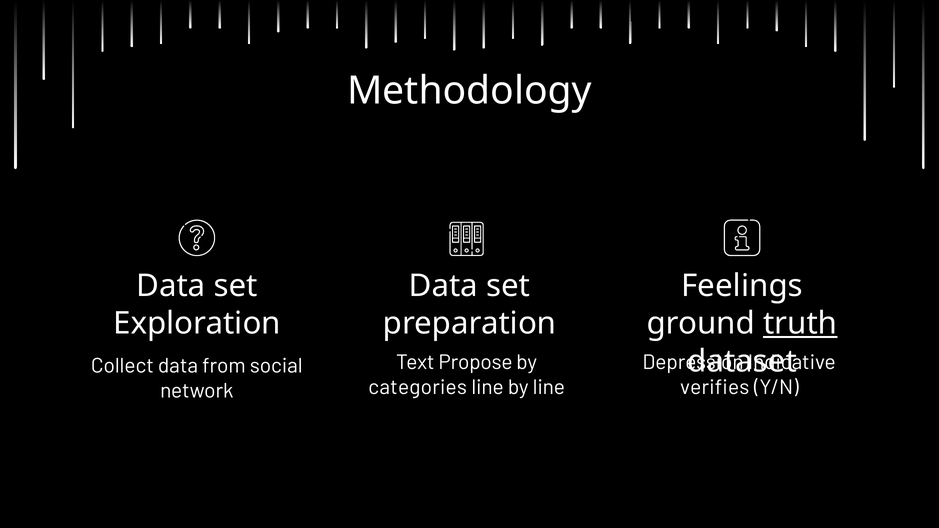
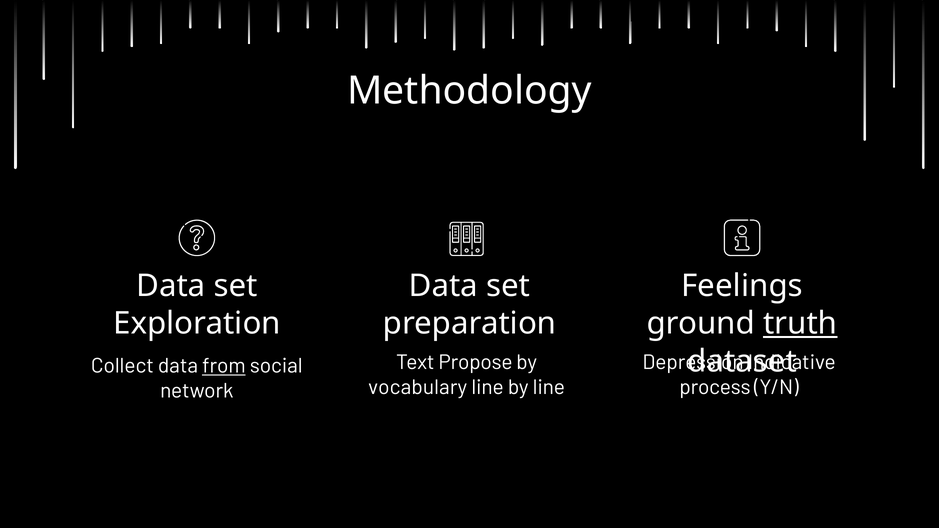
from underline: none -> present
categories: categories -> vocabulary
verifies: verifies -> process
